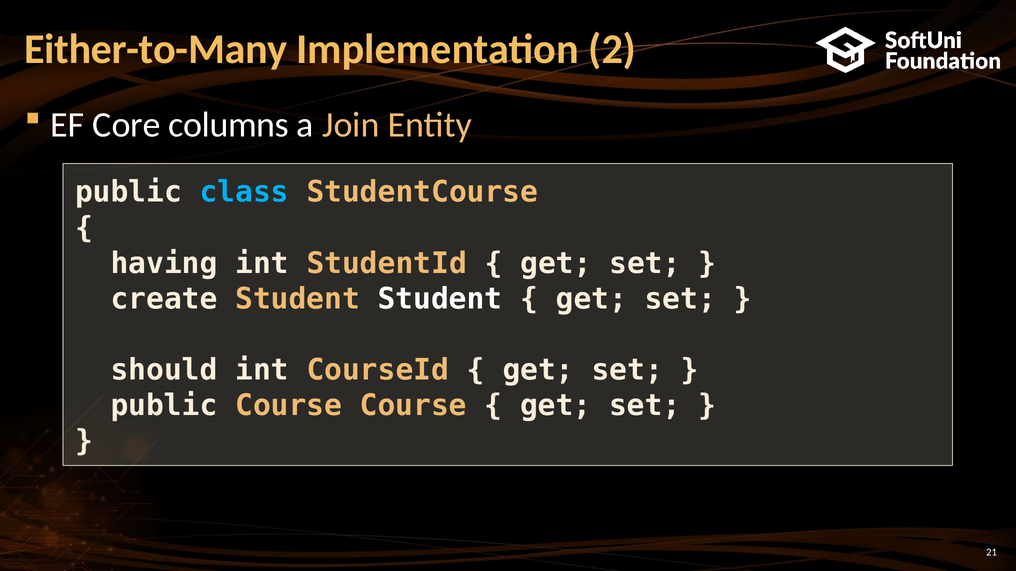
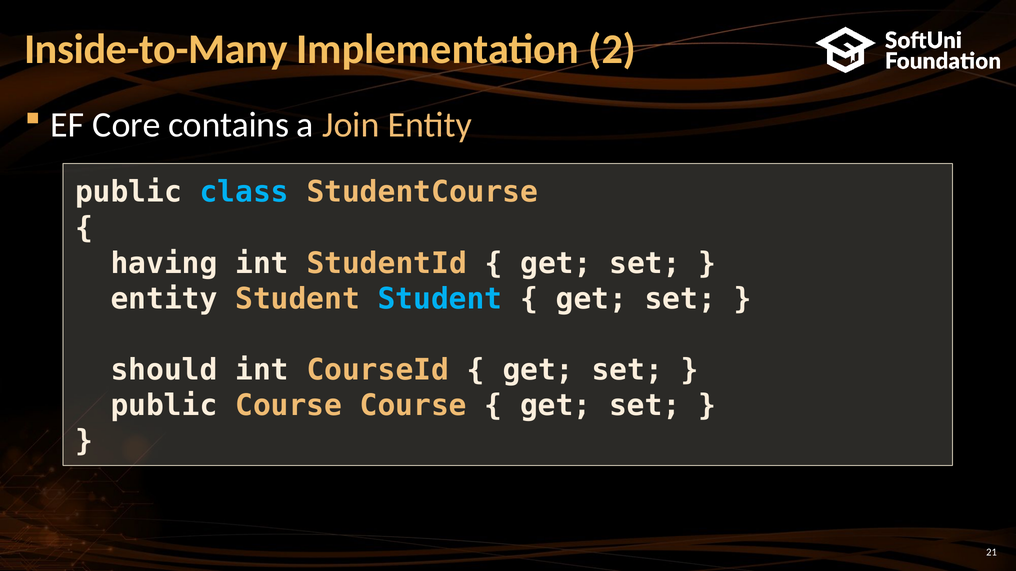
Either-to-Many: Either-to-Many -> Inside-to-Many
columns: columns -> contains
create at (164, 299): create -> entity
Student at (440, 299) colour: white -> light blue
